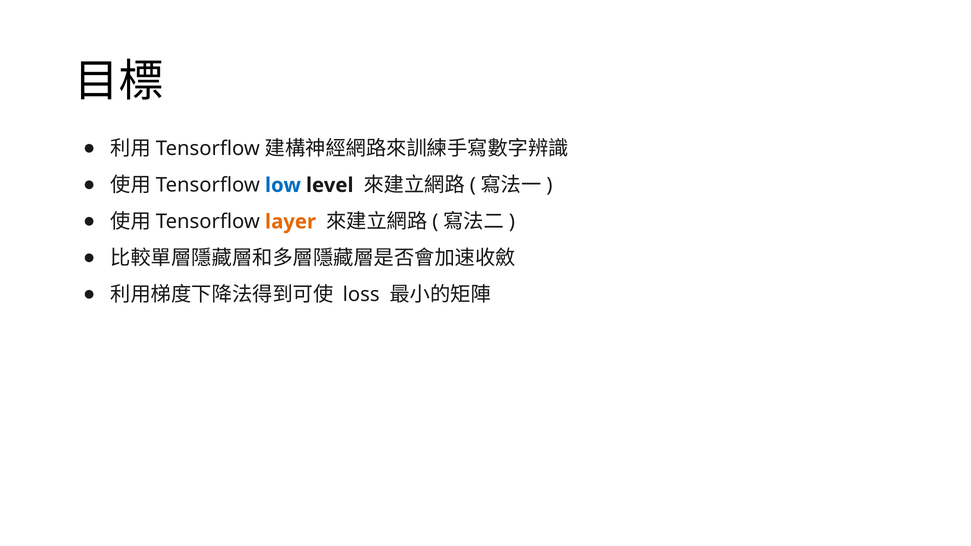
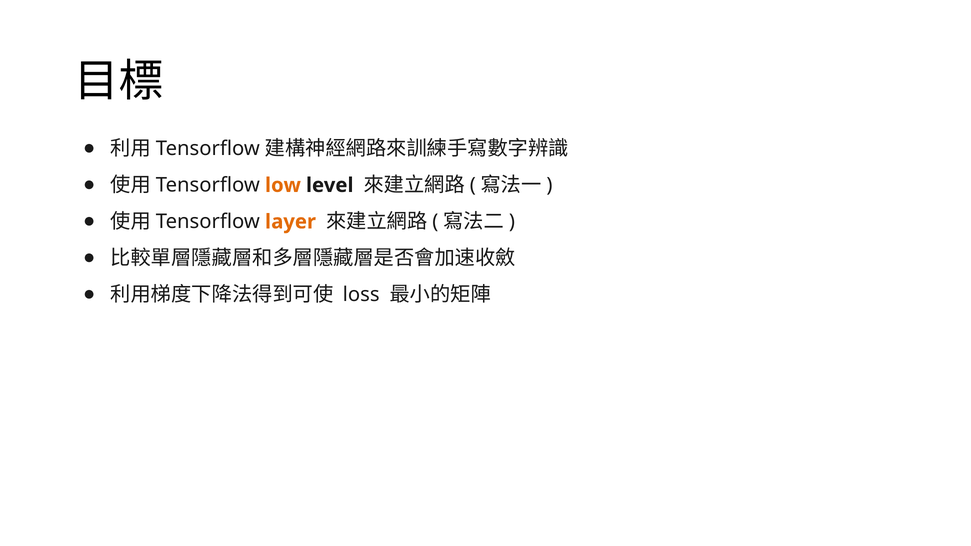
low colour: blue -> orange
